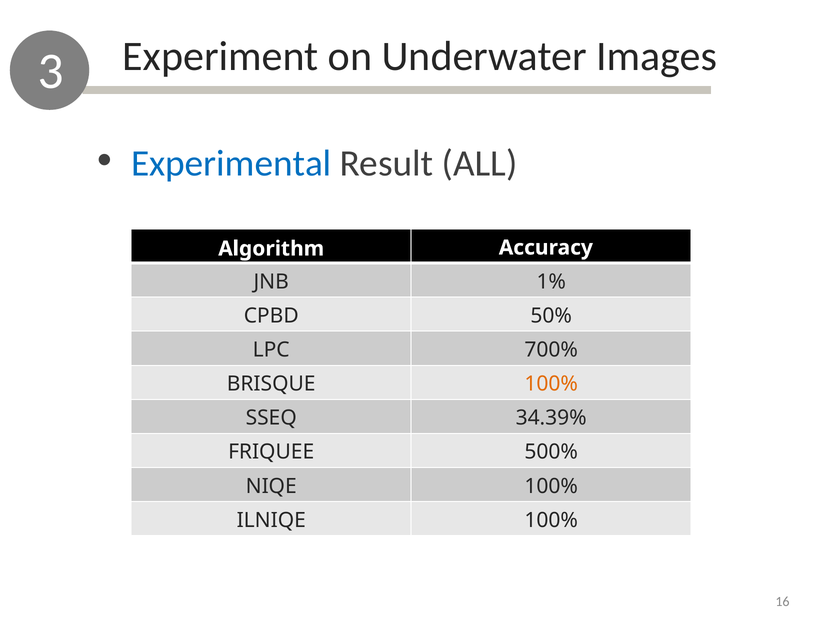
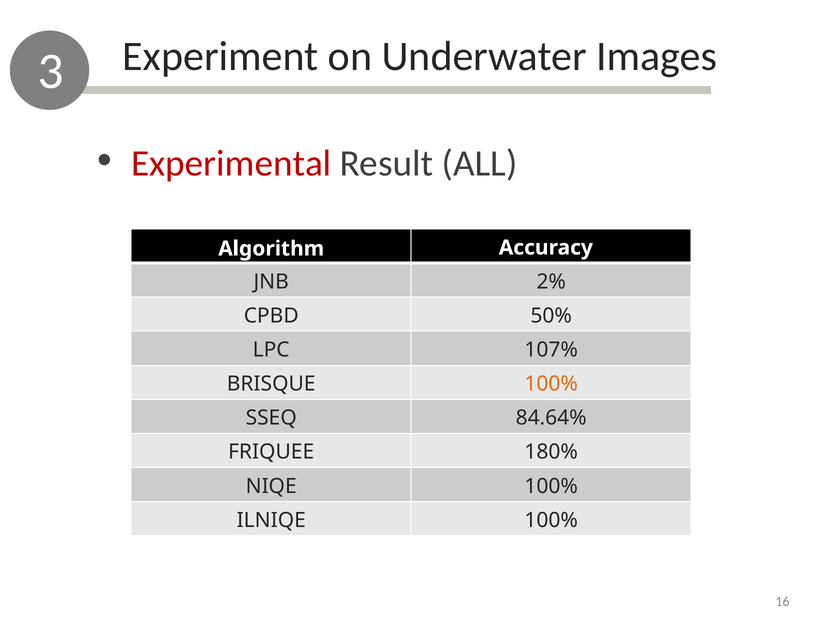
Experimental colour: blue -> red
1%: 1% -> 2%
700%: 700% -> 107%
34.39%: 34.39% -> 84.64%
500%: 500% -> 180%
